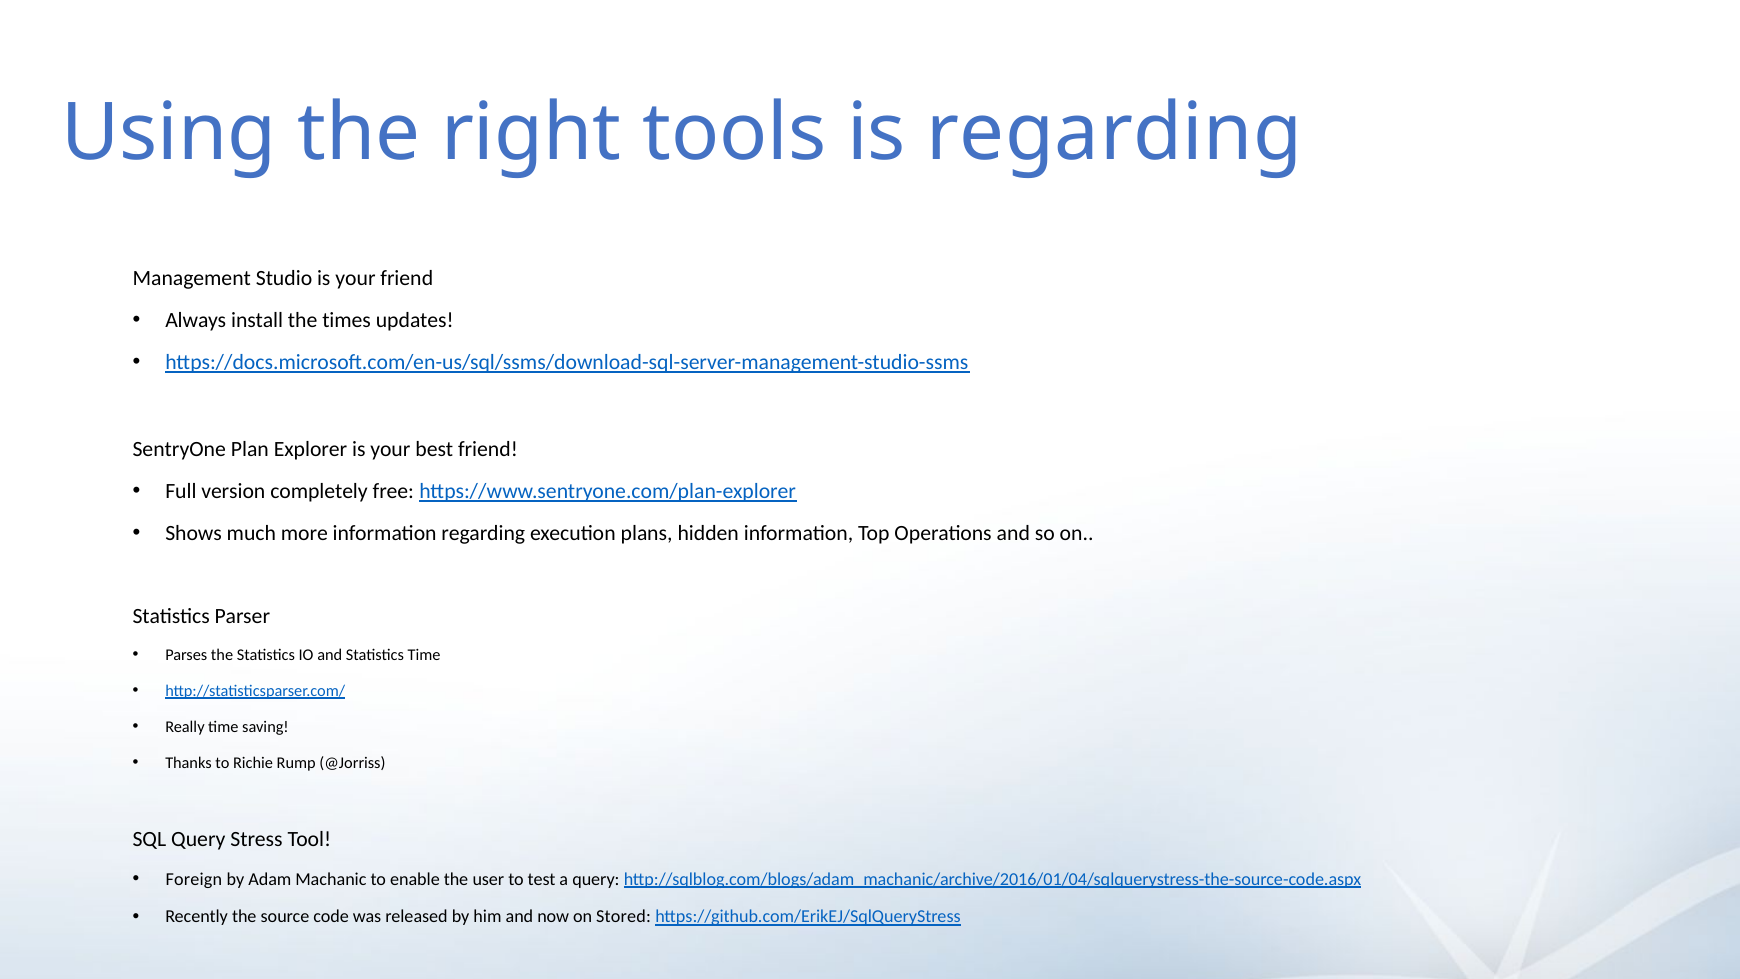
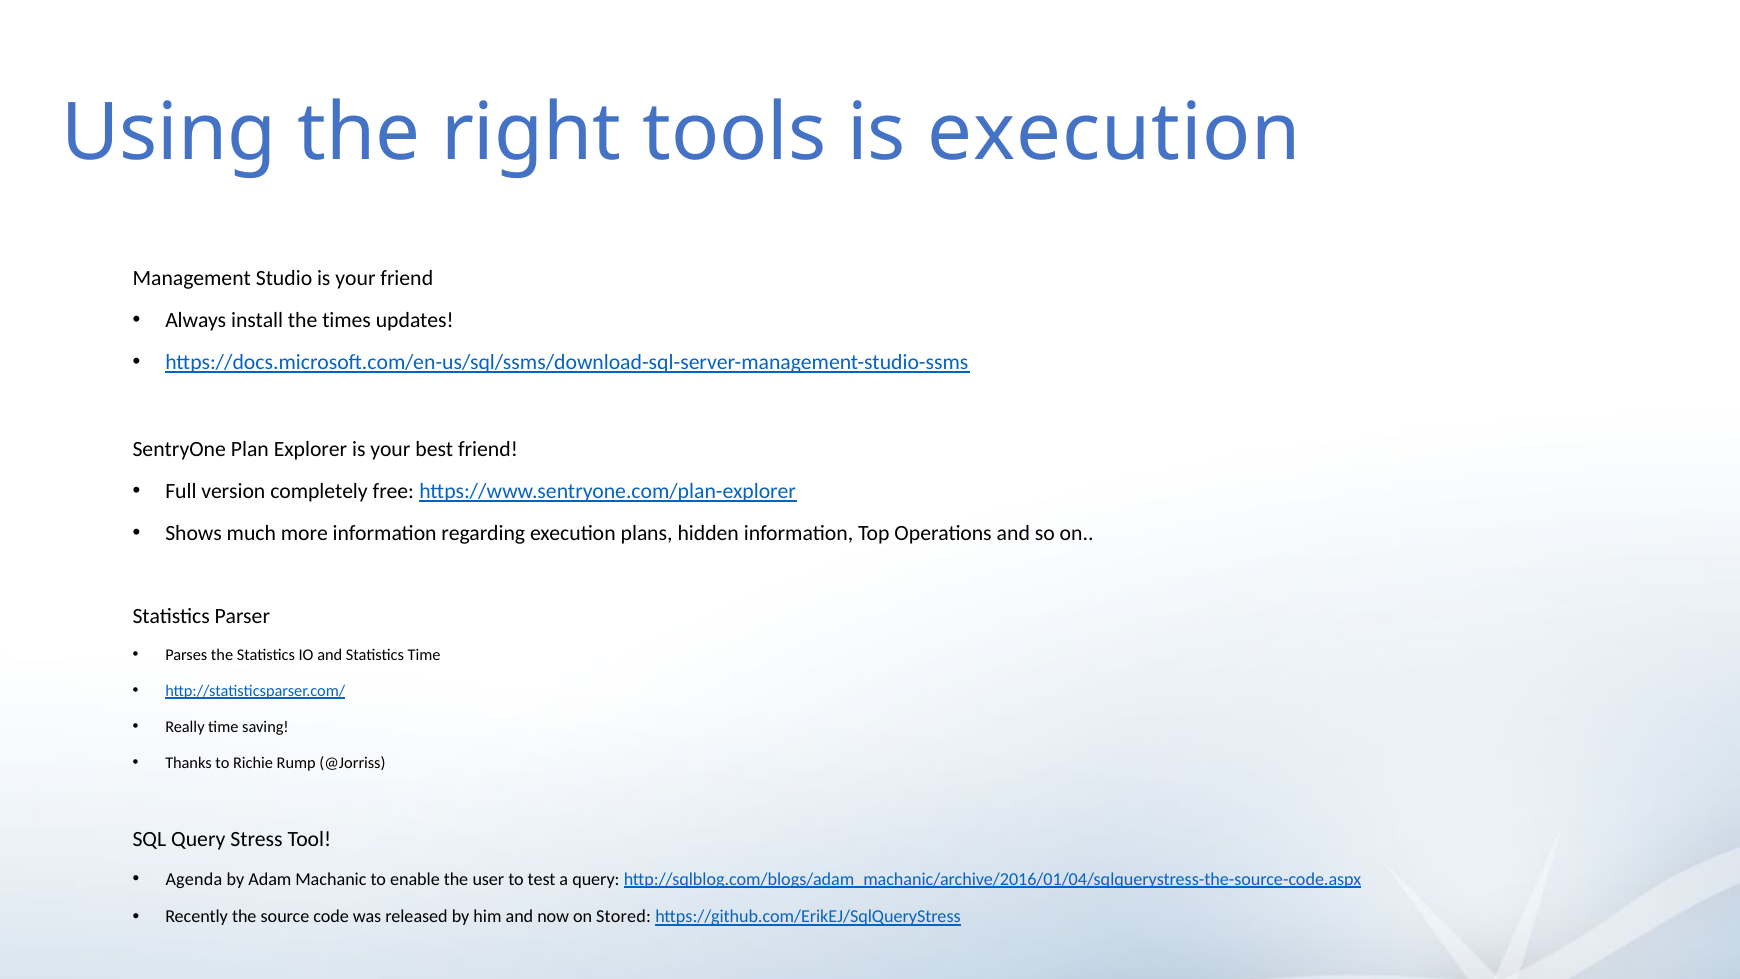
is regarding: regarding -> execution
Foreign: Foreign -> Agenda
